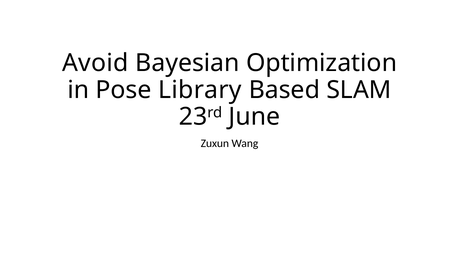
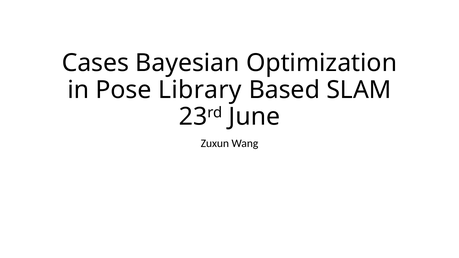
Avoid: Avoid -> Cases
